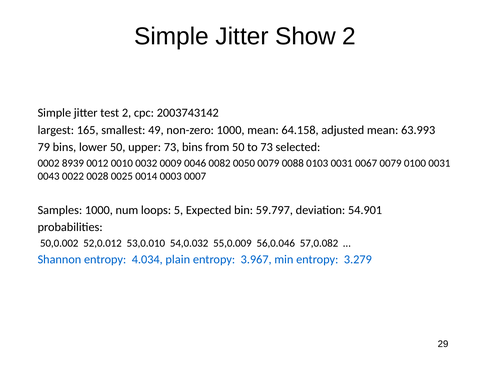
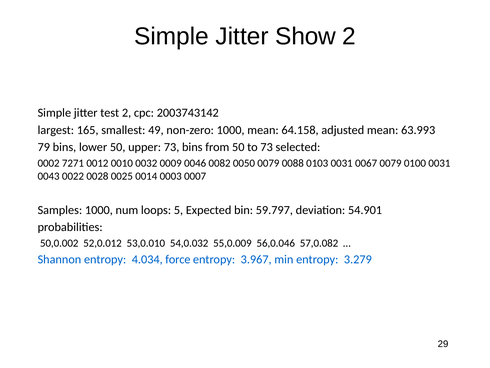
8939: 8939 -> 7271
plain: plain -> force
